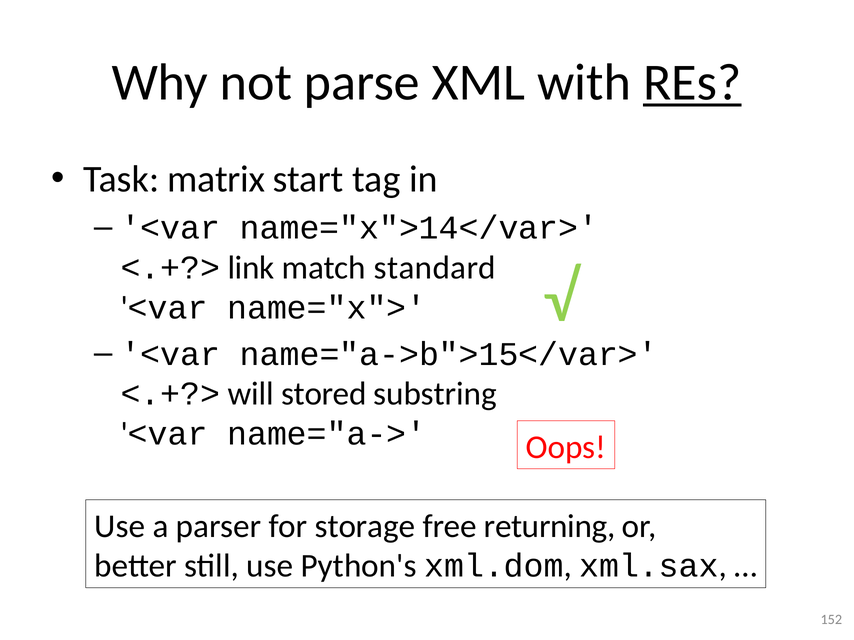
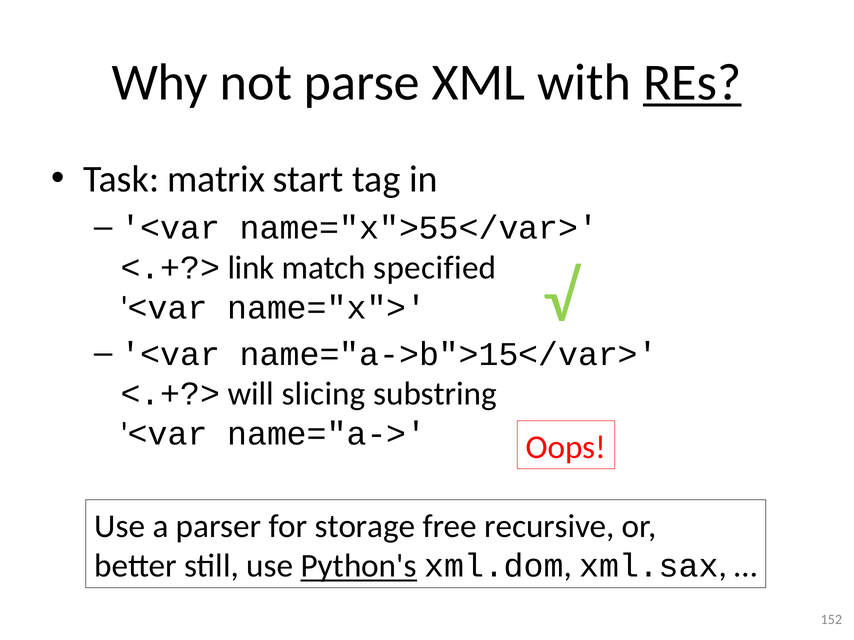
name="x">14</var>: name="x">14</var> -> name="x">55</var>
standard: standard -> specified
stored: stored -> slicing
returning: returning -> recursive
Python's underline: none -> present
